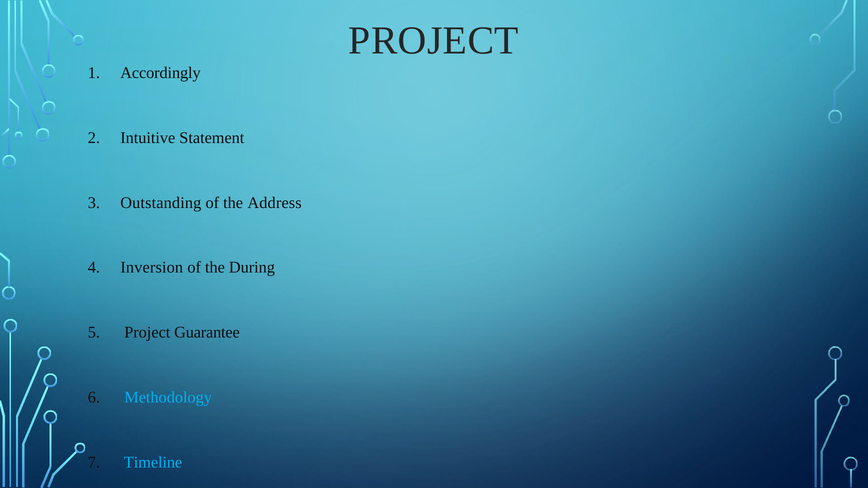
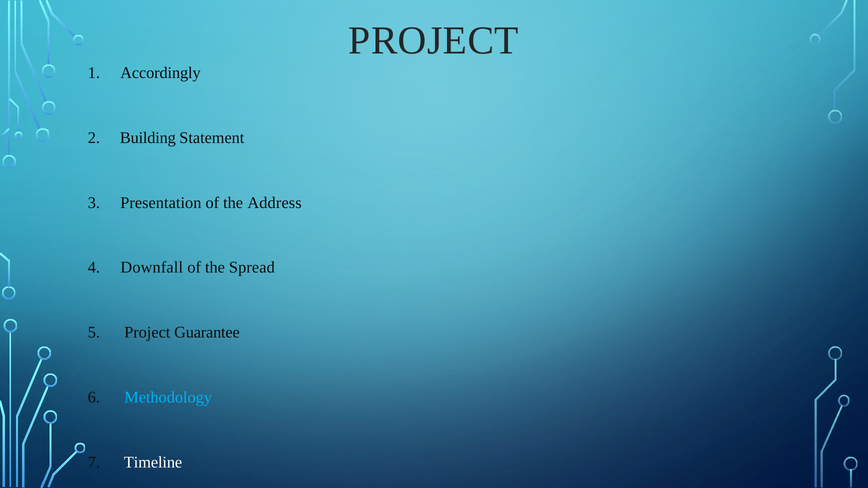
Intuitive: Intuitive -> Building
Outstanding: Outstanding -> Presentation
Inversion: Inversion -> Downfall
During: During -> Spread
Timeline colour: light blue -> white
